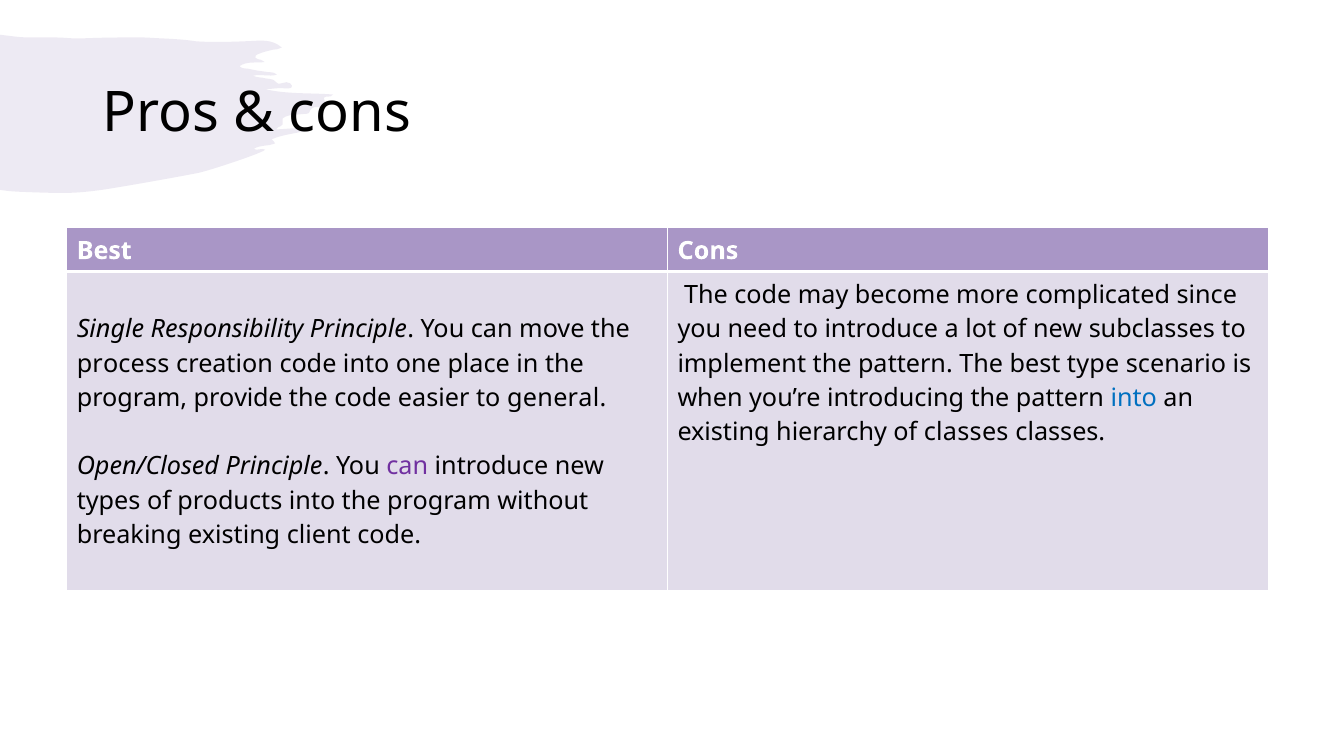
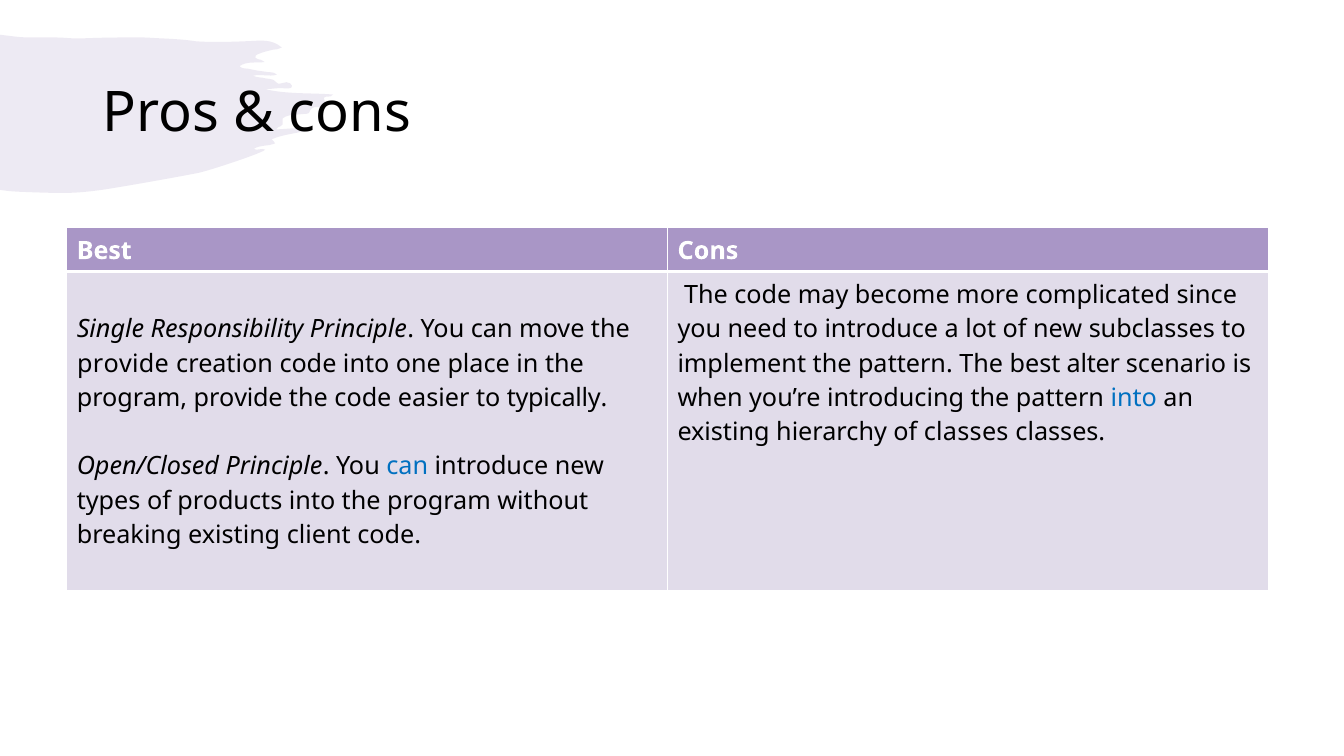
process at (123, 364): process -> provide
type: type -> alter
general: general -> typically
can at (407, 467) colour: purple -> blue
